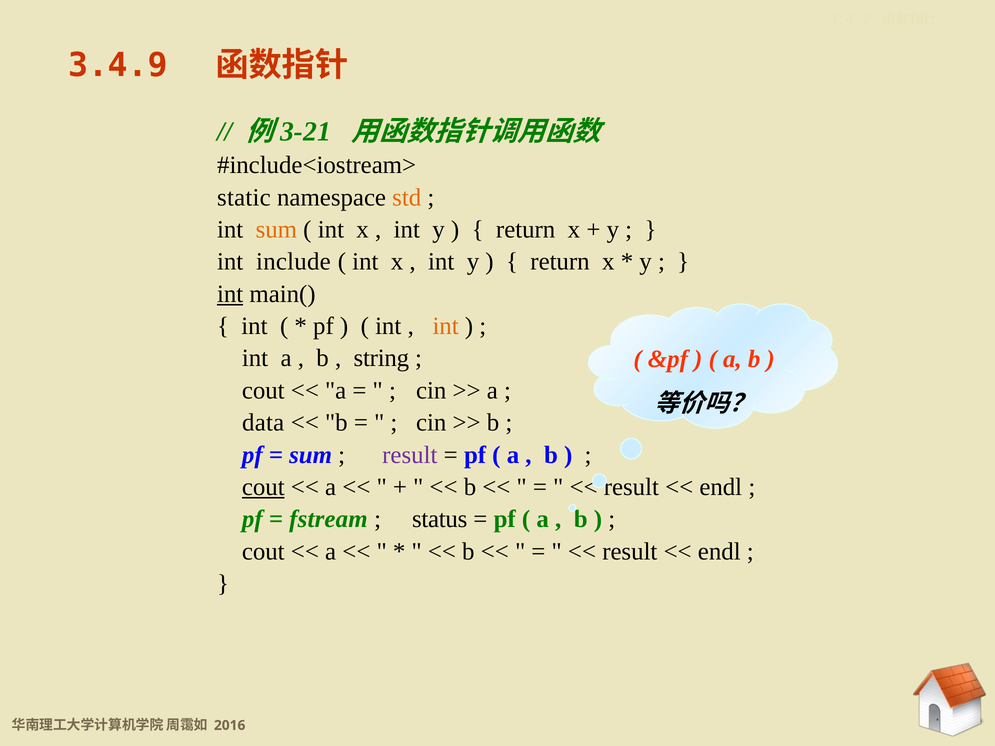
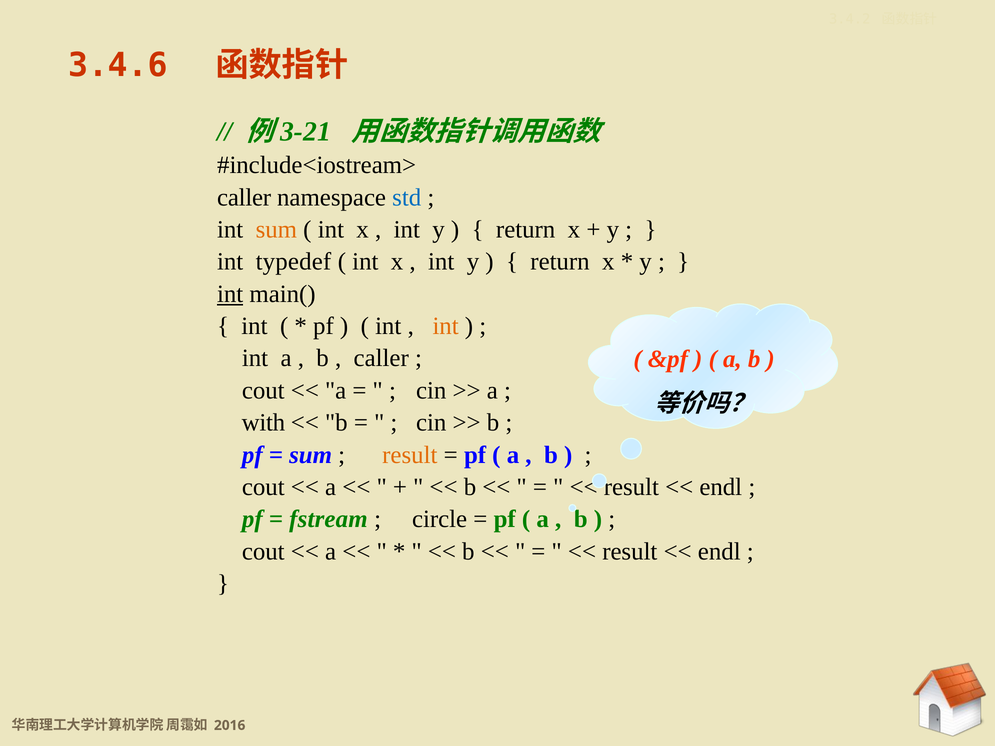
3.4.9: 3.4.9 -> 3.4.6
static at (244, 197): static -> caller
std colour: orange -> blue
include: include -> typedef
string at (381, 358): string -> caller
data: data -> with
result at (410, 455) colour: purple -> orange
cout at (263, 487) underline: present -> none
status: status -> circle
